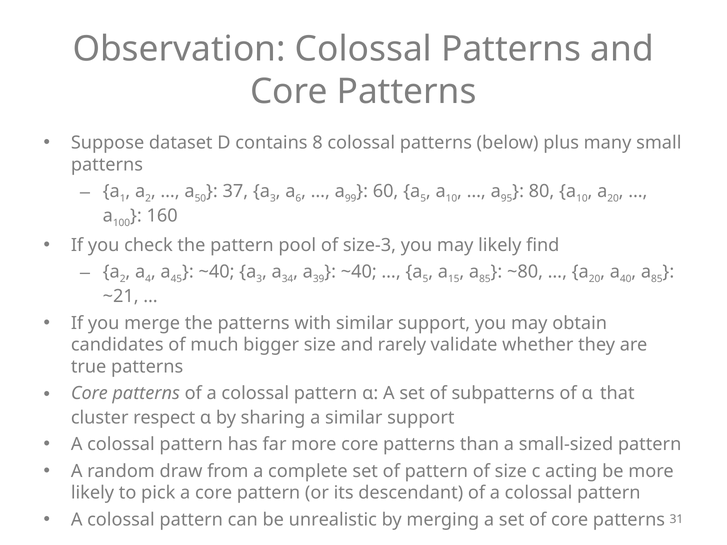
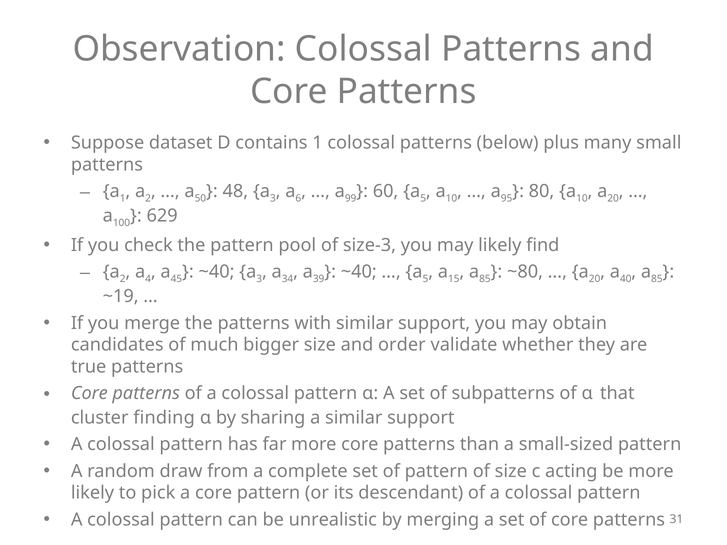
contains 8: 8 -> 1
37: 37 -> 48
160: 160 -> 629
~21: ~21 -> ~19
rarely: rarely -> order
respect: respect -> finding
